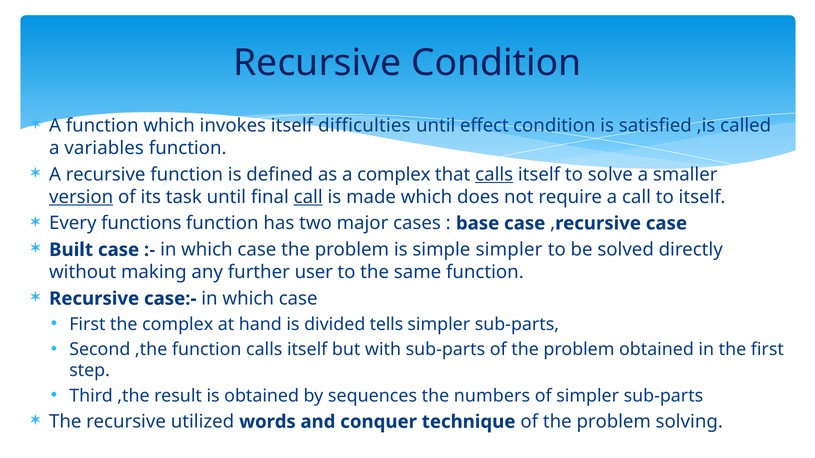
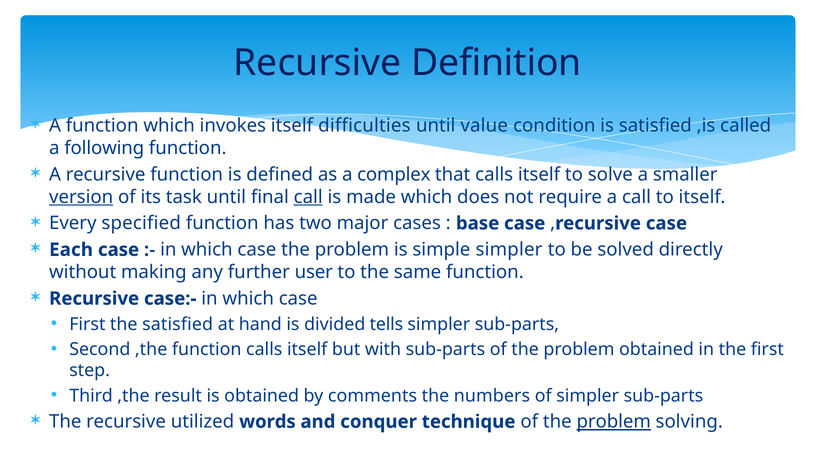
Recursive Condition: Condition -> Definition
effect: effect -> value
variables: variables -> following
calls at (494, 175) underline: present -> none
functions: functions -> specified
Built: Built -> Each
the complex: complex -> satisfied
sequences: sequences -> comments
problem at (614, 422) underline: none -> present
